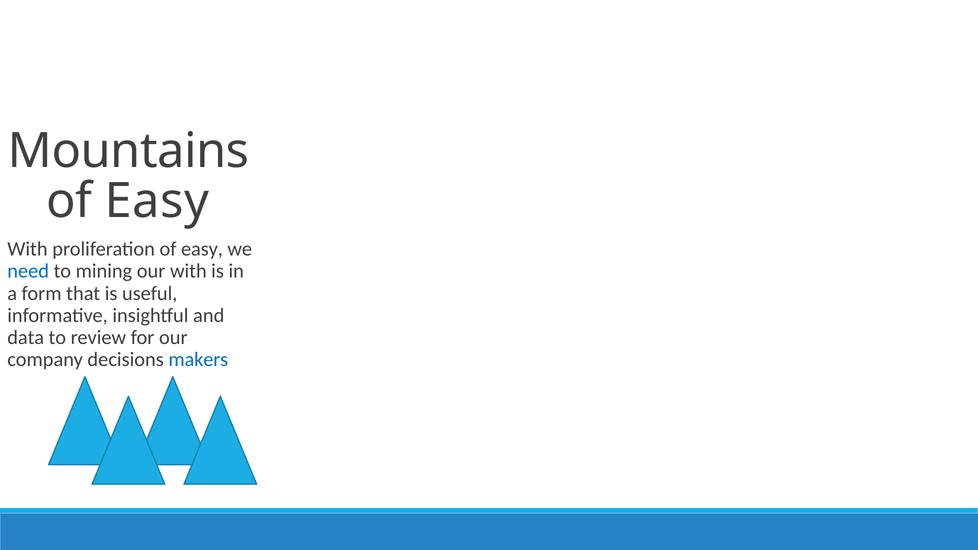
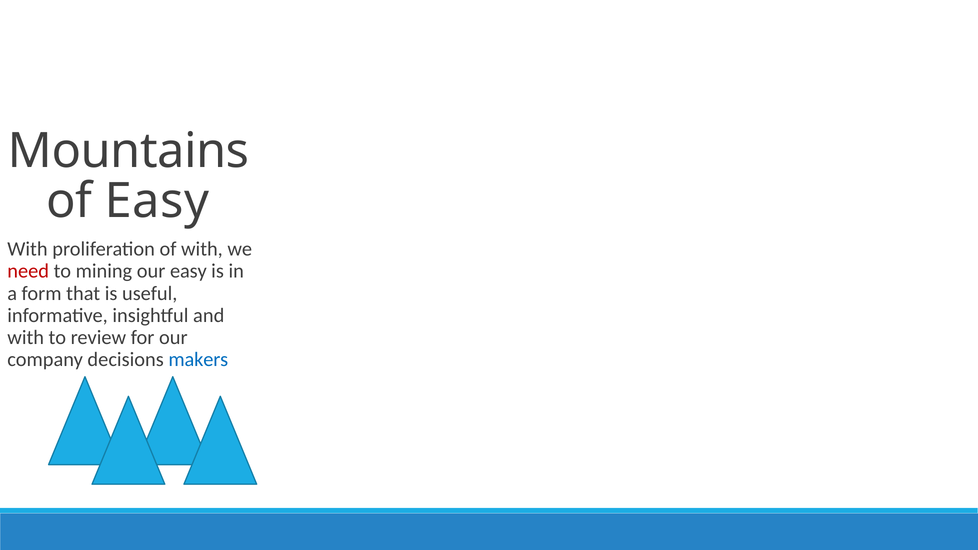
proliferation of easy: easy -> with
need colour: blue -> red
our with: with -> easy
data at (26, 337): data -> with
